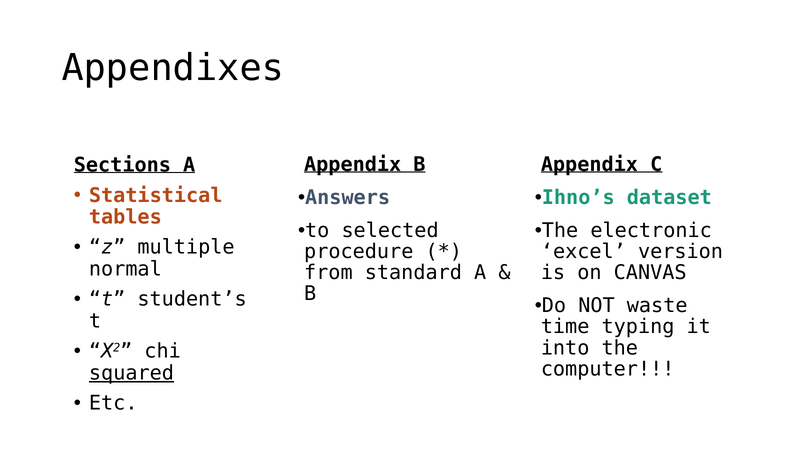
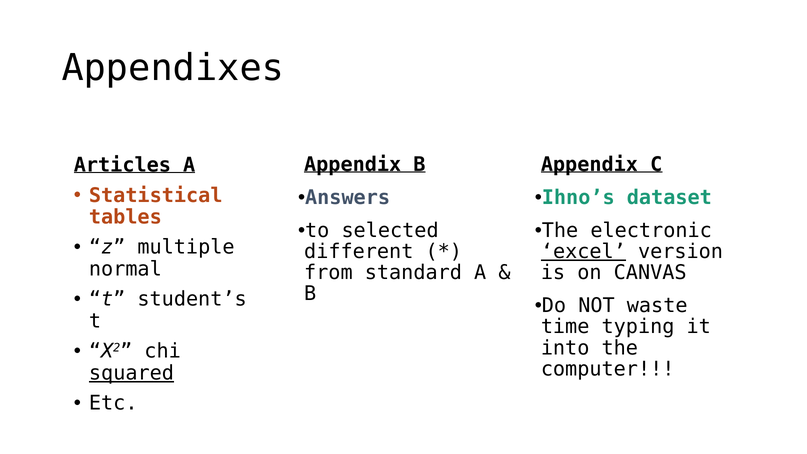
Sections: Sections -> Articles
procedure: procedure -> different
excel underline: none -> present
